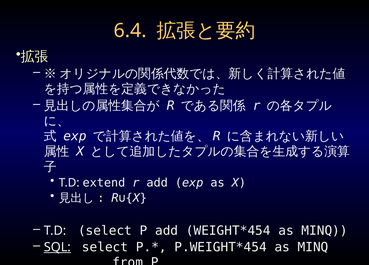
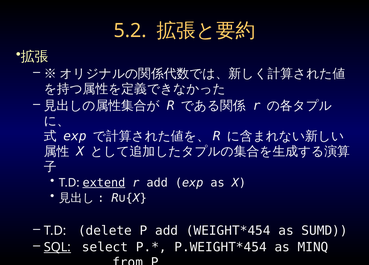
6.4: 6.4 -> 5.2
extend underline: none -> present
T.D select: select -> delete
MINQ at (325, 231): MINQ -> SUMD
